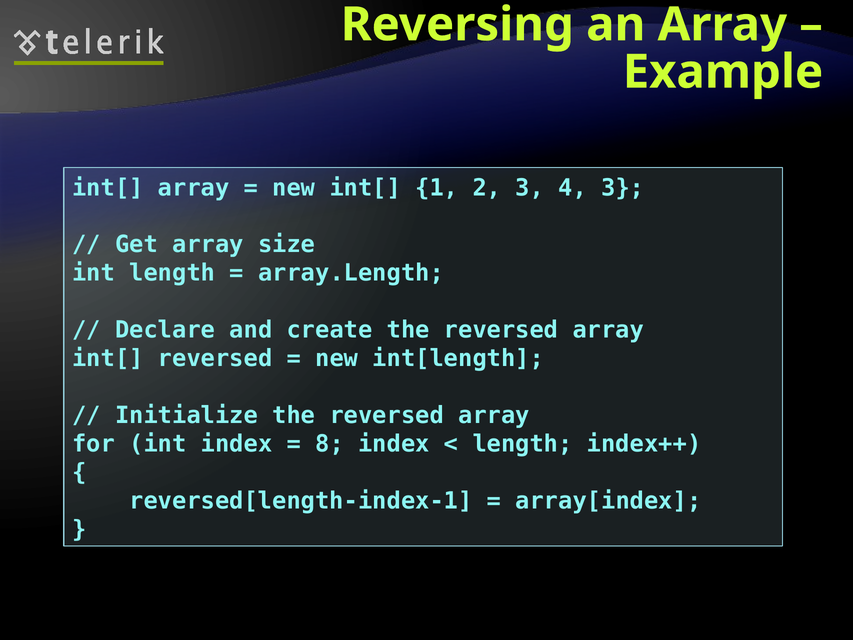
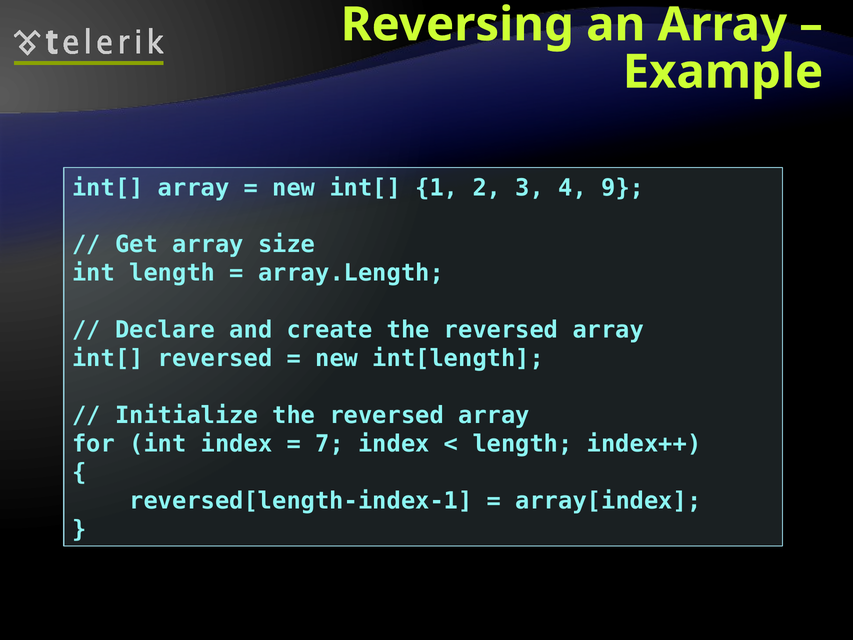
4 3: 3 -> 9
8: 8 -> 7
